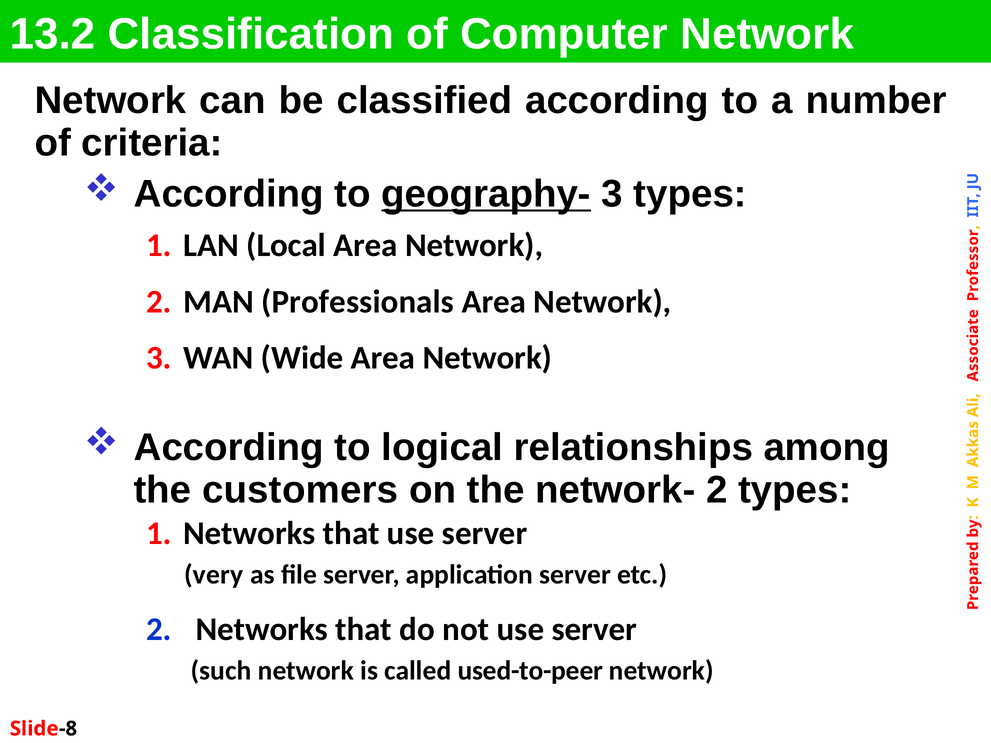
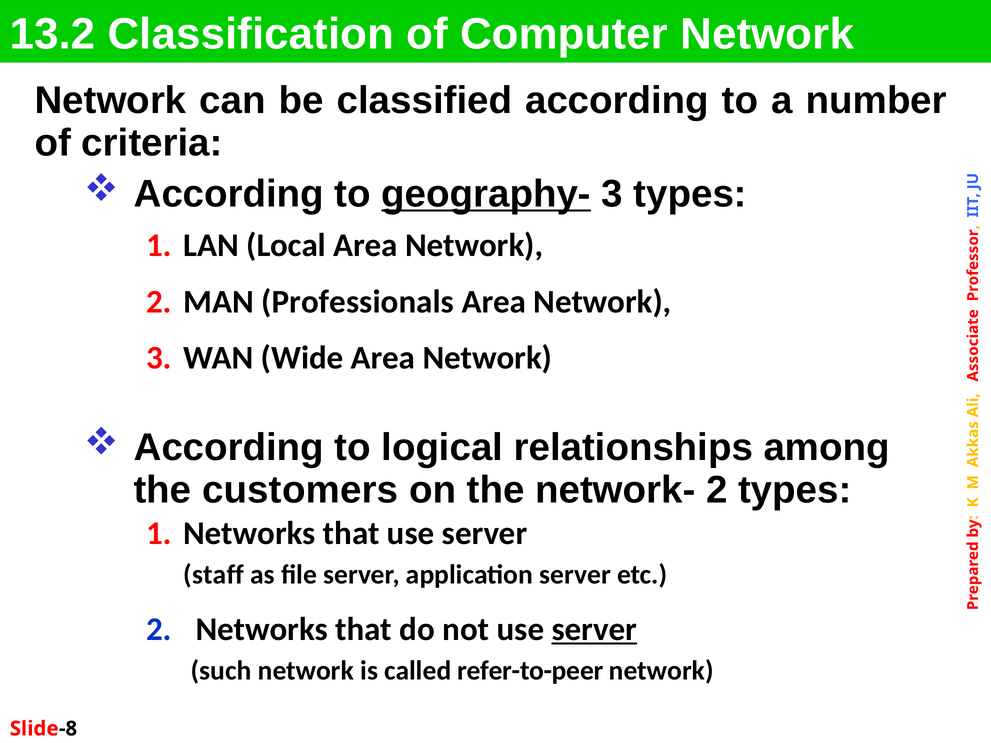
very: very -> staff
server at (594, 629) underline: none -> present
used-to-peer: used-to-peer -> refer-to-peer
